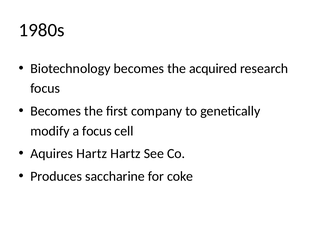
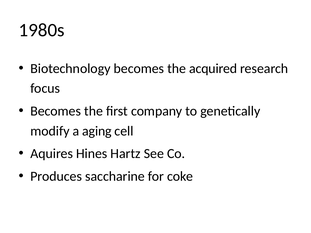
a focus: focus -> aging
Aquires Hartz: Hartz -> Hines
